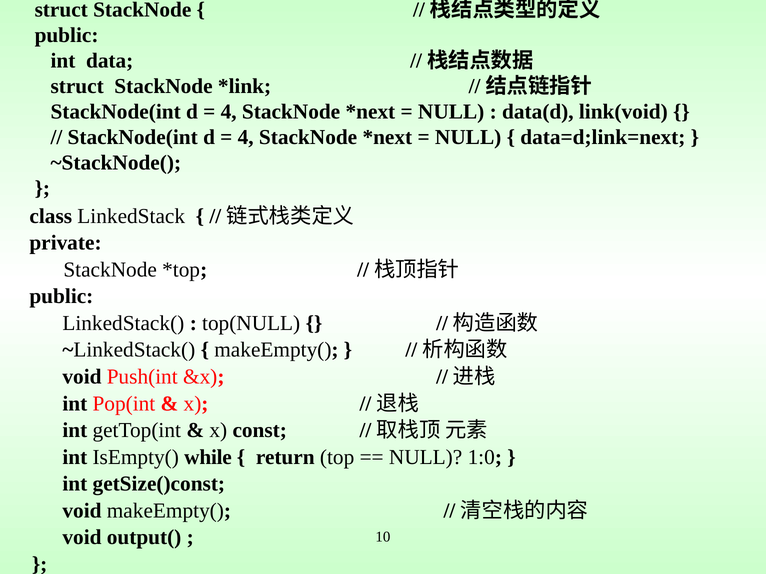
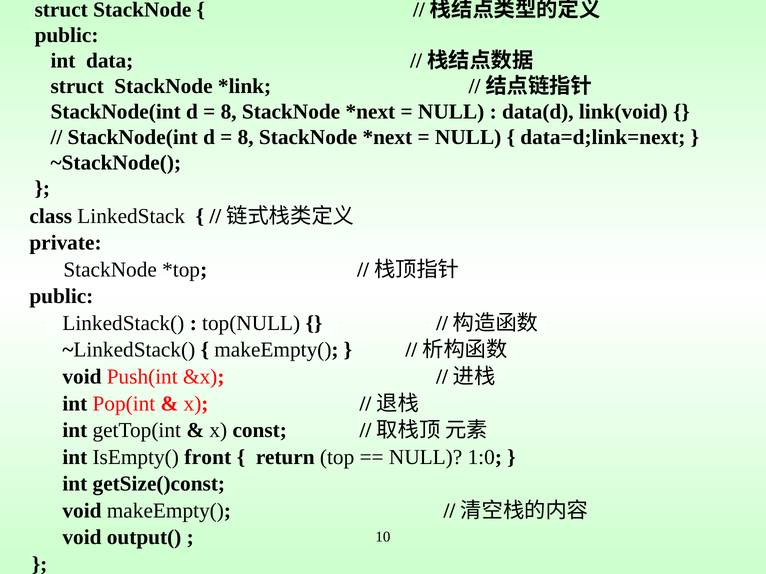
4 at (229, 112): 4 -> 8
4 at (246, 137): 4 -> 8
while: while -> front
